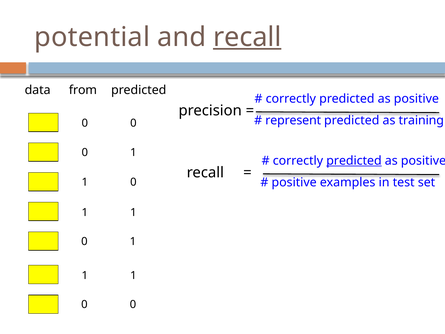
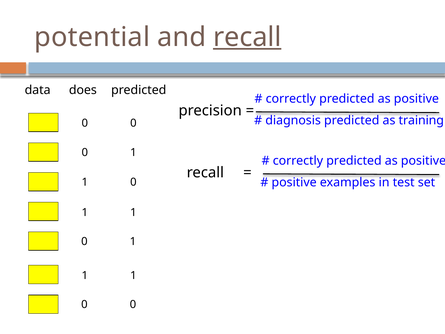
from: from -> does
represent: represent -> diagnosis
predicted at (354, 161) underline: present -> none
